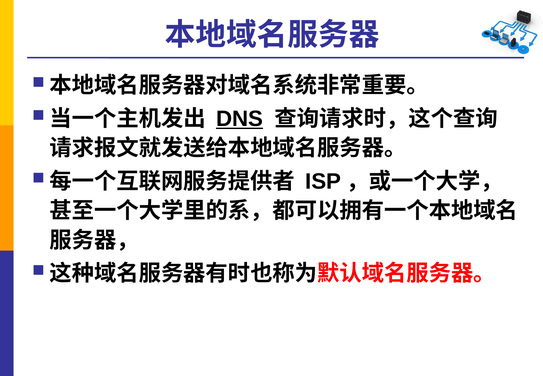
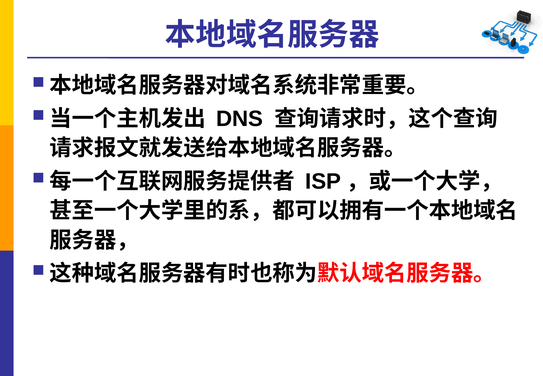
DNS underline: present -> none
